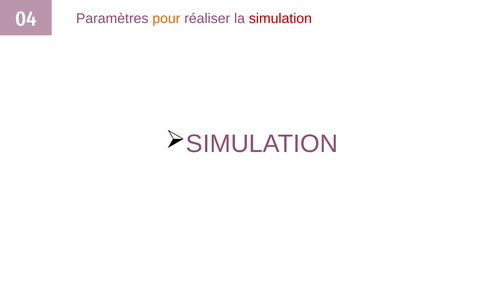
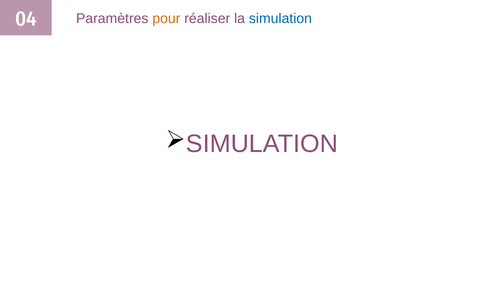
simulation at (280, 19) colour: red -> blue
